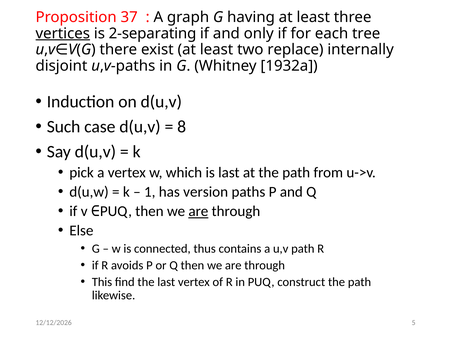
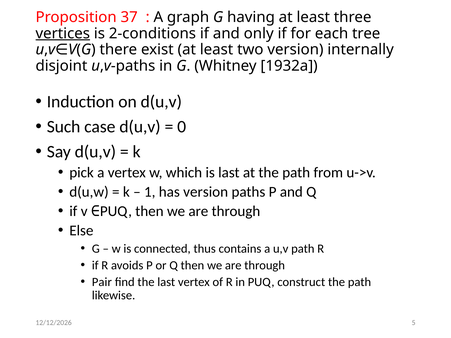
2-separating: 2-separating -> 2-conditions
two replace: replace -> version
8: 8 -> 0
are at (198, 211) underline: present -> none
This: This -> Pair
